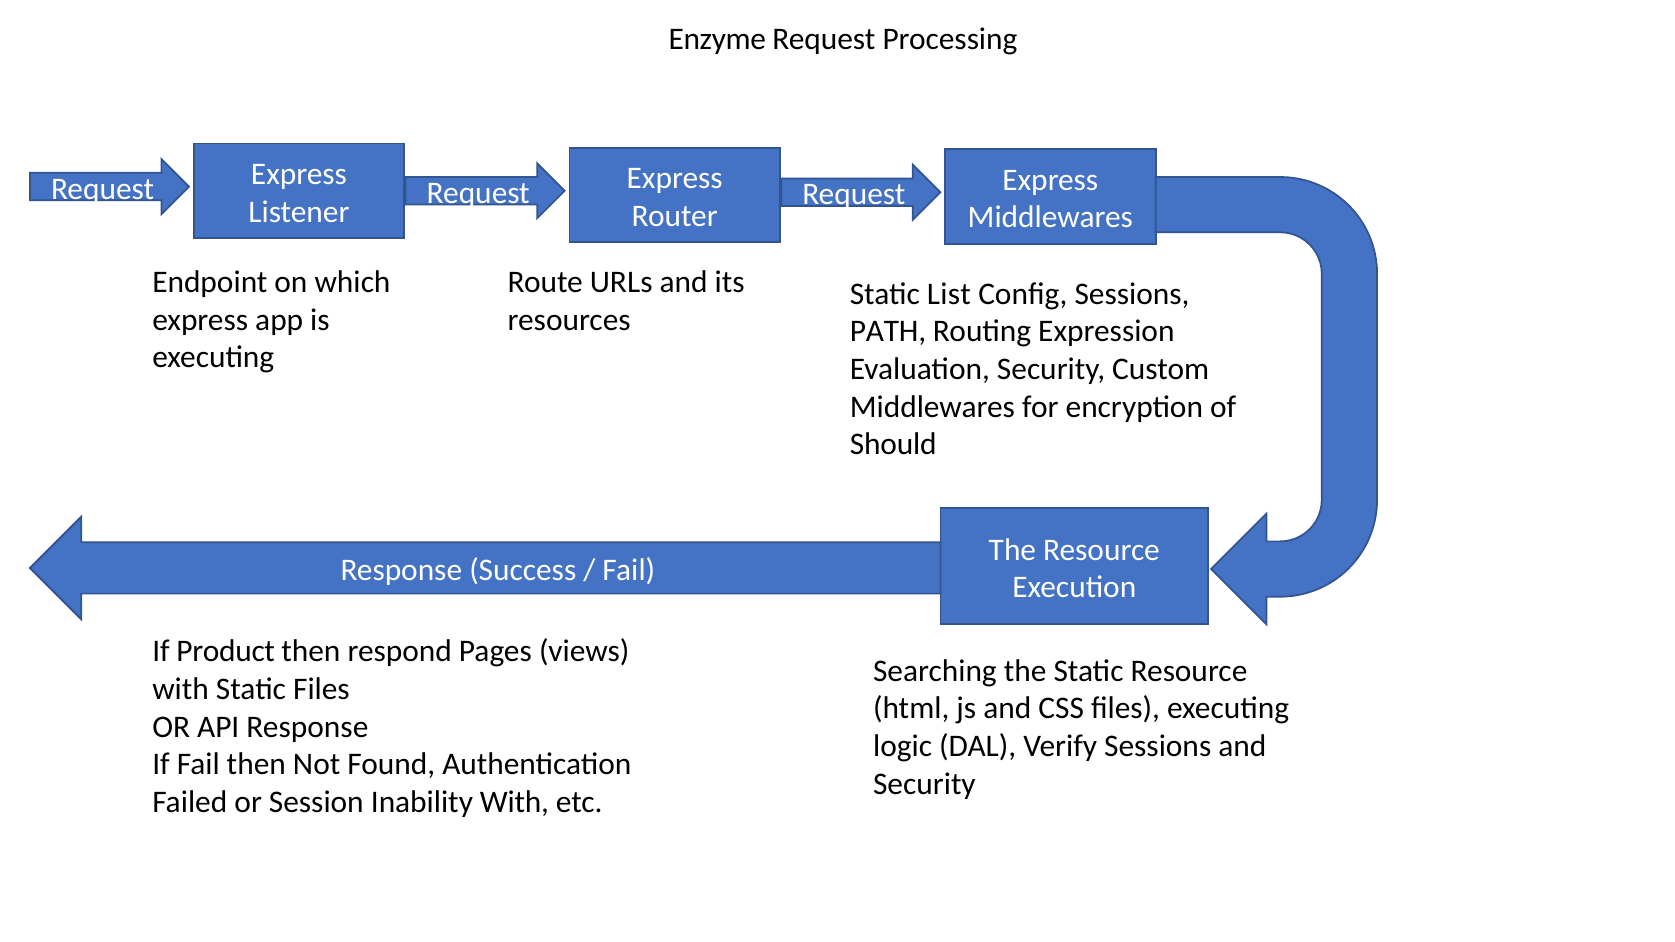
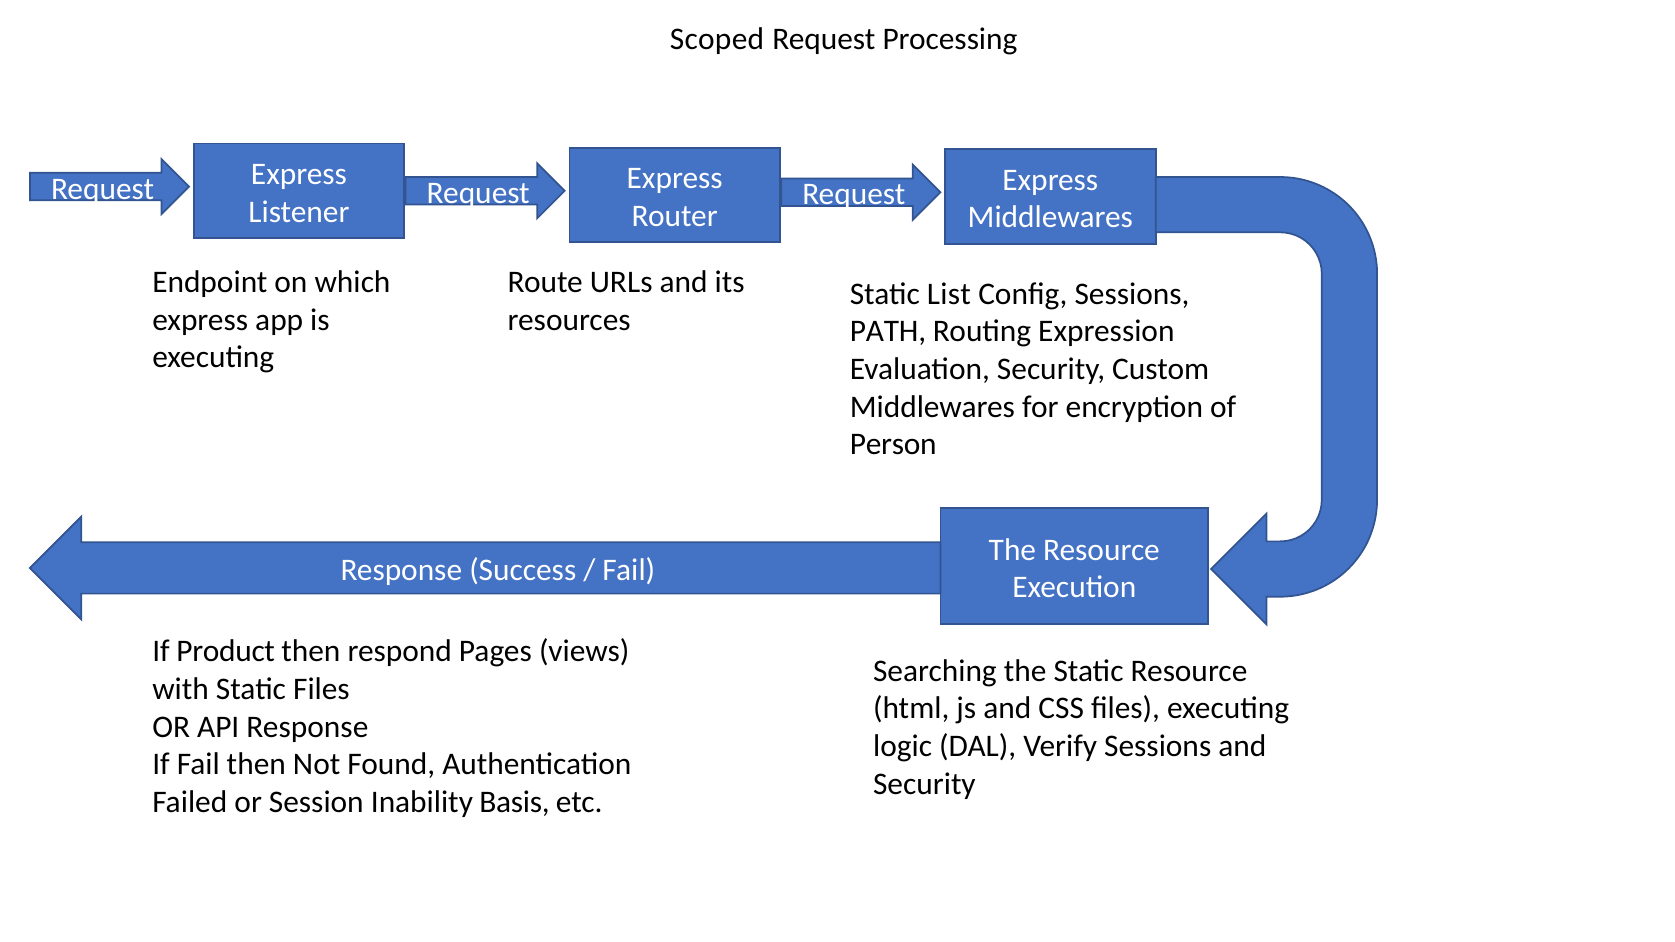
Enzyme: Enzyme -> Scoped
Should: Should -> Person
Inability With: With -> Basis
